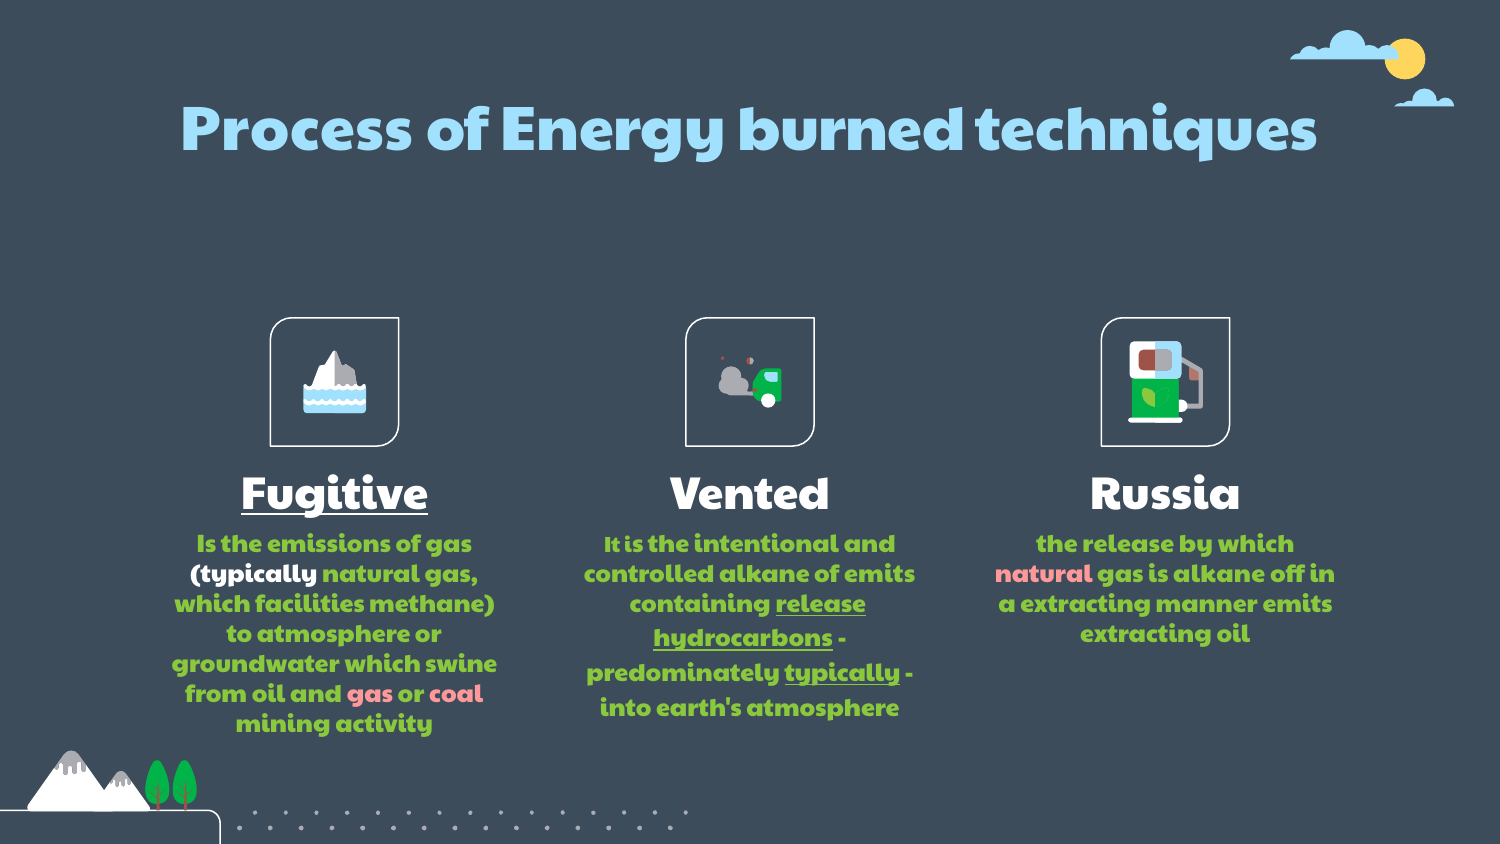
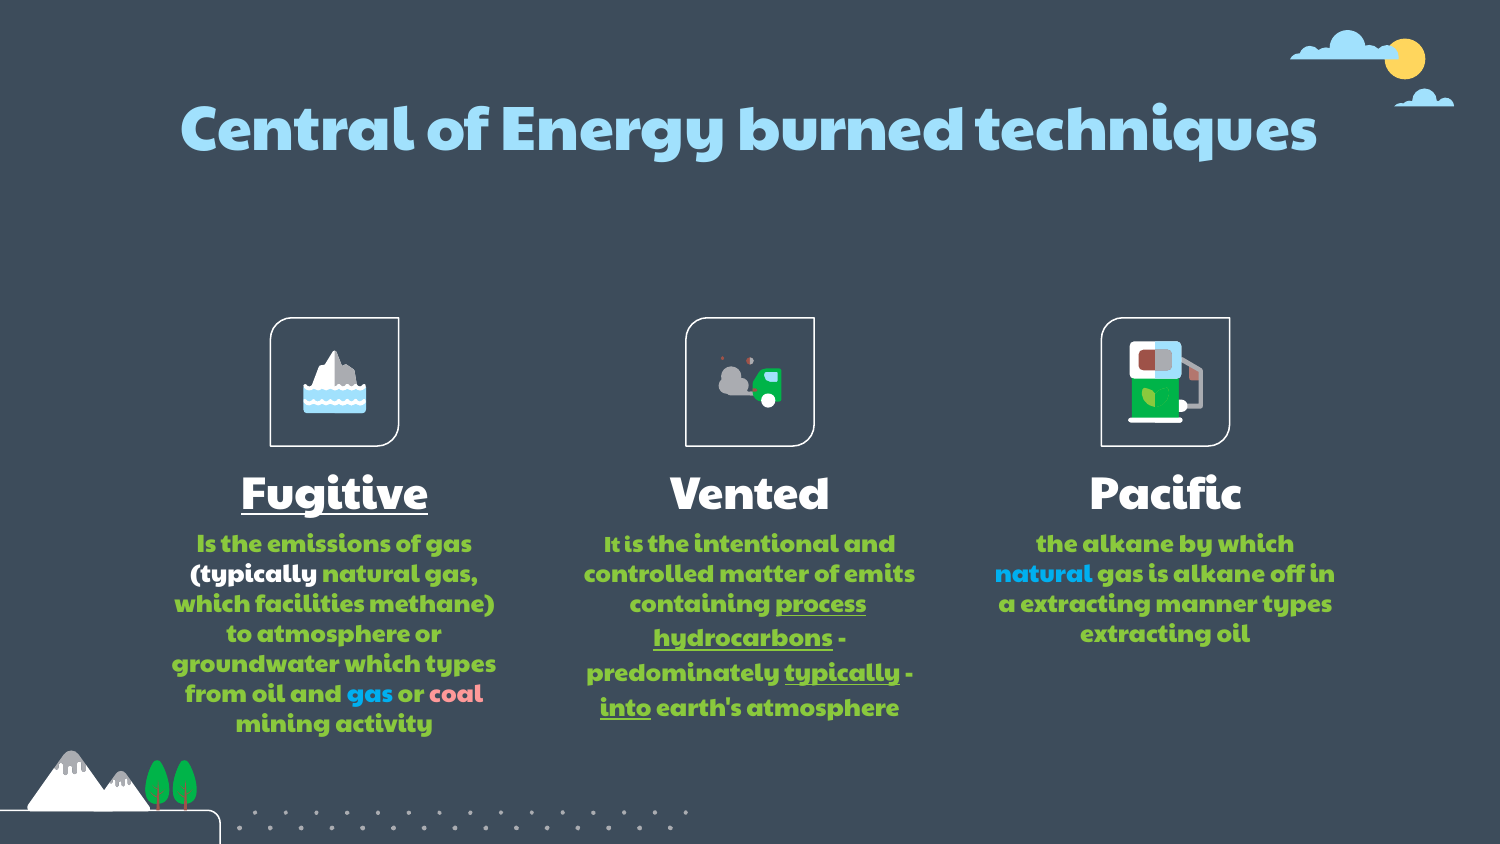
Process: Process -> Central
Russia: Russia -> Pacific
the release: release -> alkane
controlled alkane: alkane -> matter
natural at (1044, 574) colour: pink -> light blue
containing release: release -> process
manner emits: emits -> types
which swine: swine -> types
gas at (370, 694) colour: pink -> light blue
into underline: none -> present
